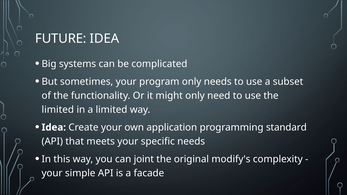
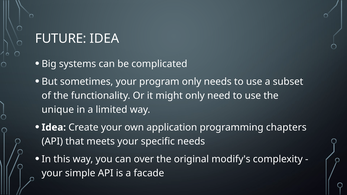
limited at (58, 110): limited -> unique
standard: standard -> chapters
joint: joint -> over
